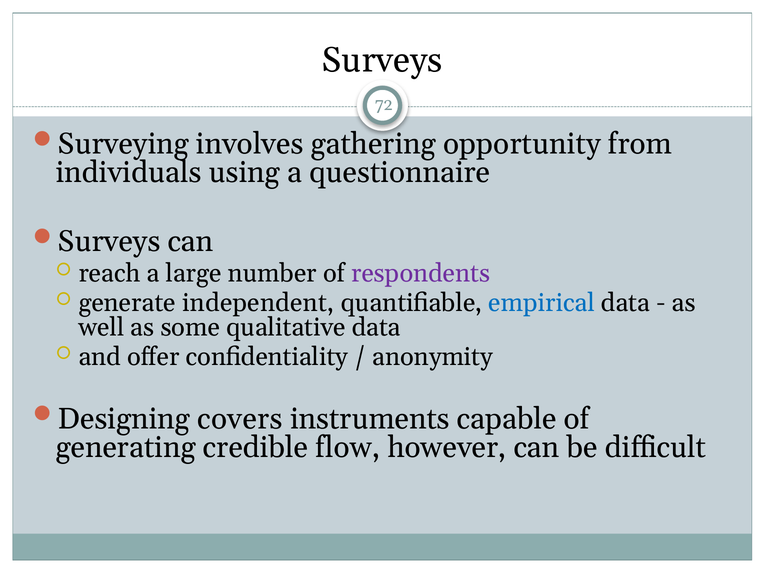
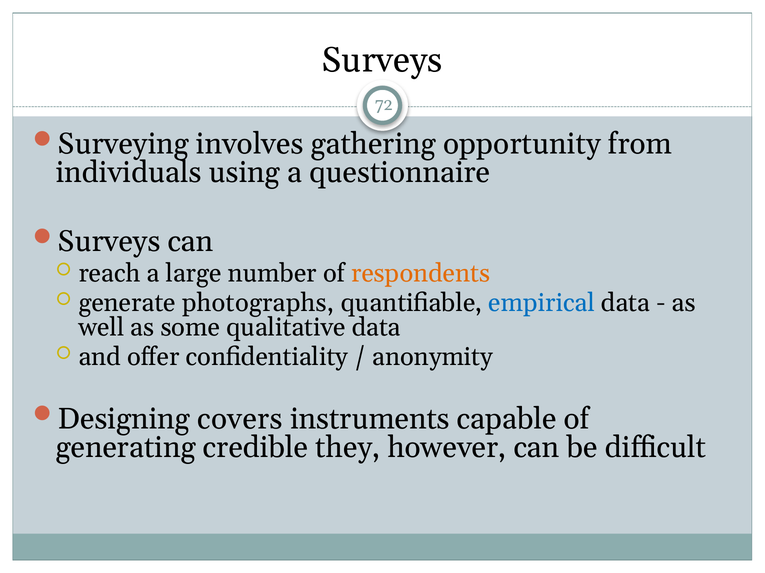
respondents colour: purple -> orange
independent: independent -> photographs
flow: flow -> they
